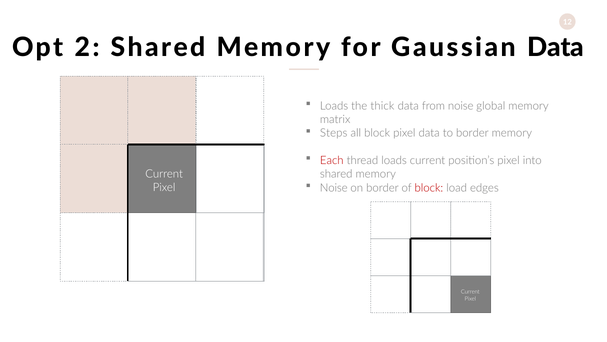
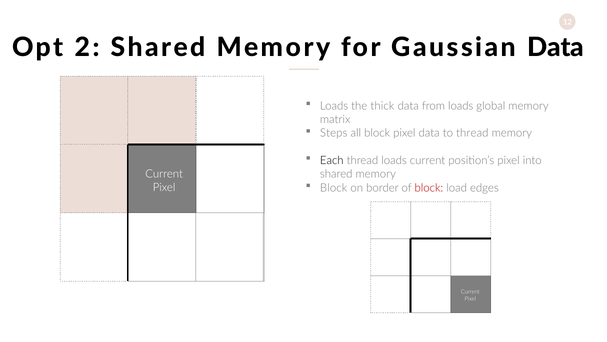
from noise: noise -> loads
to border: border -> thread
Each colour: red -> black
Noise at (334, 188): Noise -> Block
